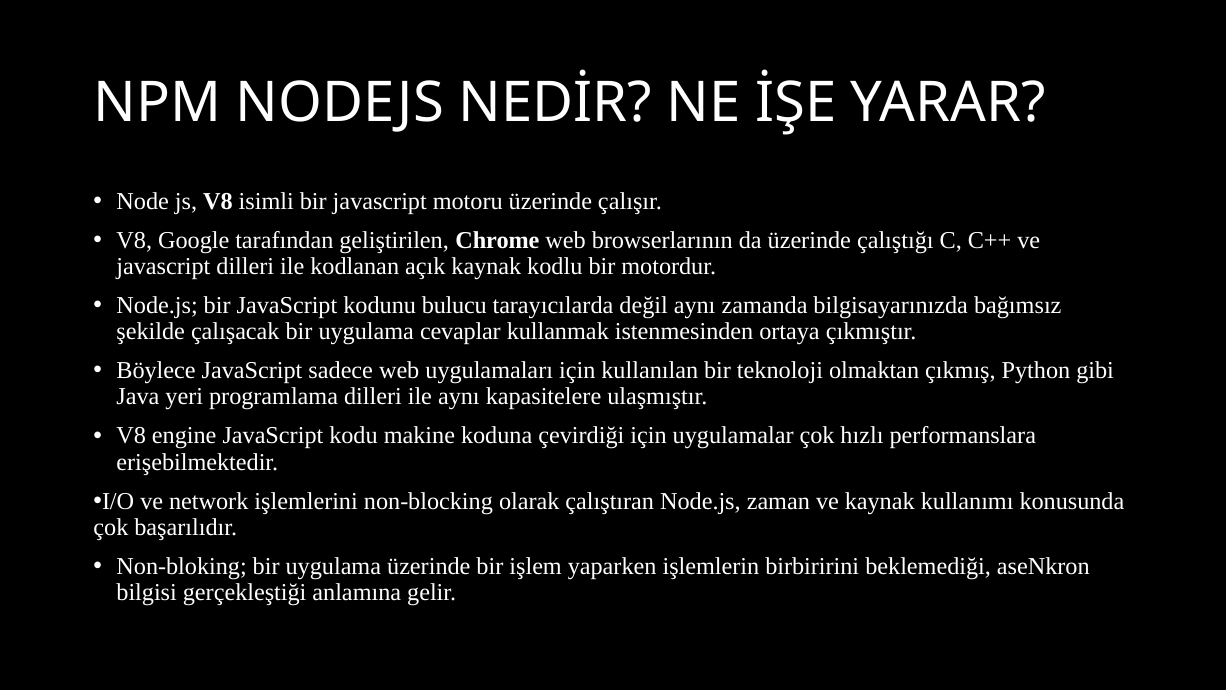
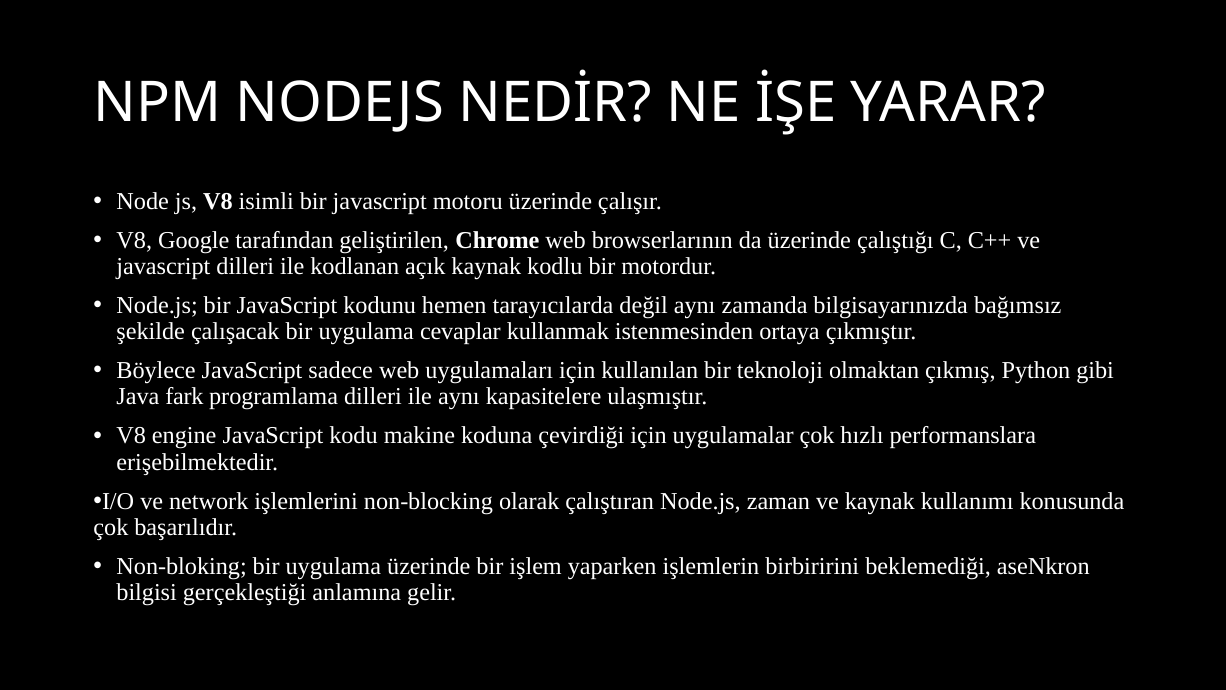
bulucu: bulucu -> hemen
yeri: yeri -> fark
